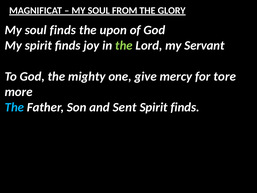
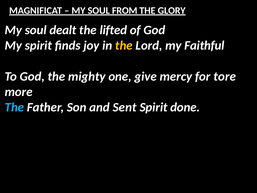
soul finds: finds -> dealt
upon: upon -> lifted
the at (124, 45) colour: light green -> yellow
Servant: Servant -> Faithful
finds at (185, 107): finds -> done
